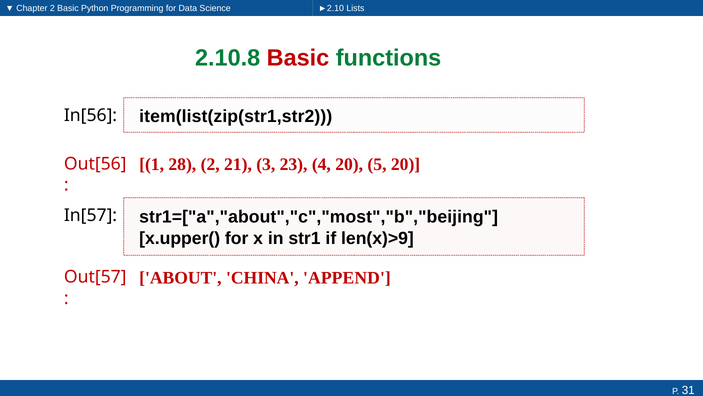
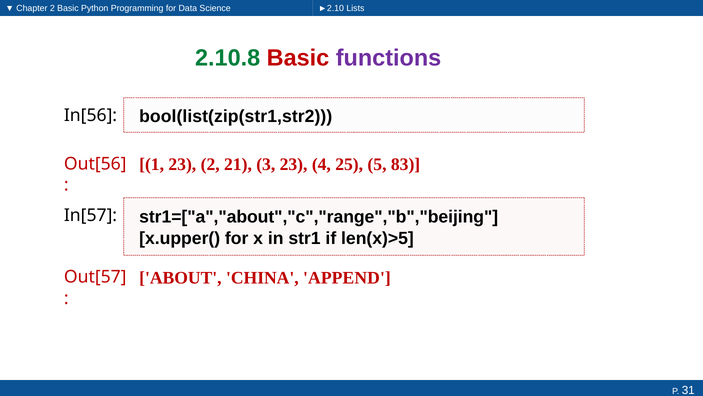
functions colour: green -> purple
item(list(zip(str1,str2: item(list(zip(str1,str2 -> bool(list(zip(str1,str2
1 28: 28 -> 23
4 20: 20 -> 25
5 20: 20 -> 83
str1=["a","about","c","most","b","beijing: str1=["a","about","c","most","b","beijing -> str1=["a","about","c","range","b","beijing
len(x)>9: len(x)>9 -> len(x)>5
